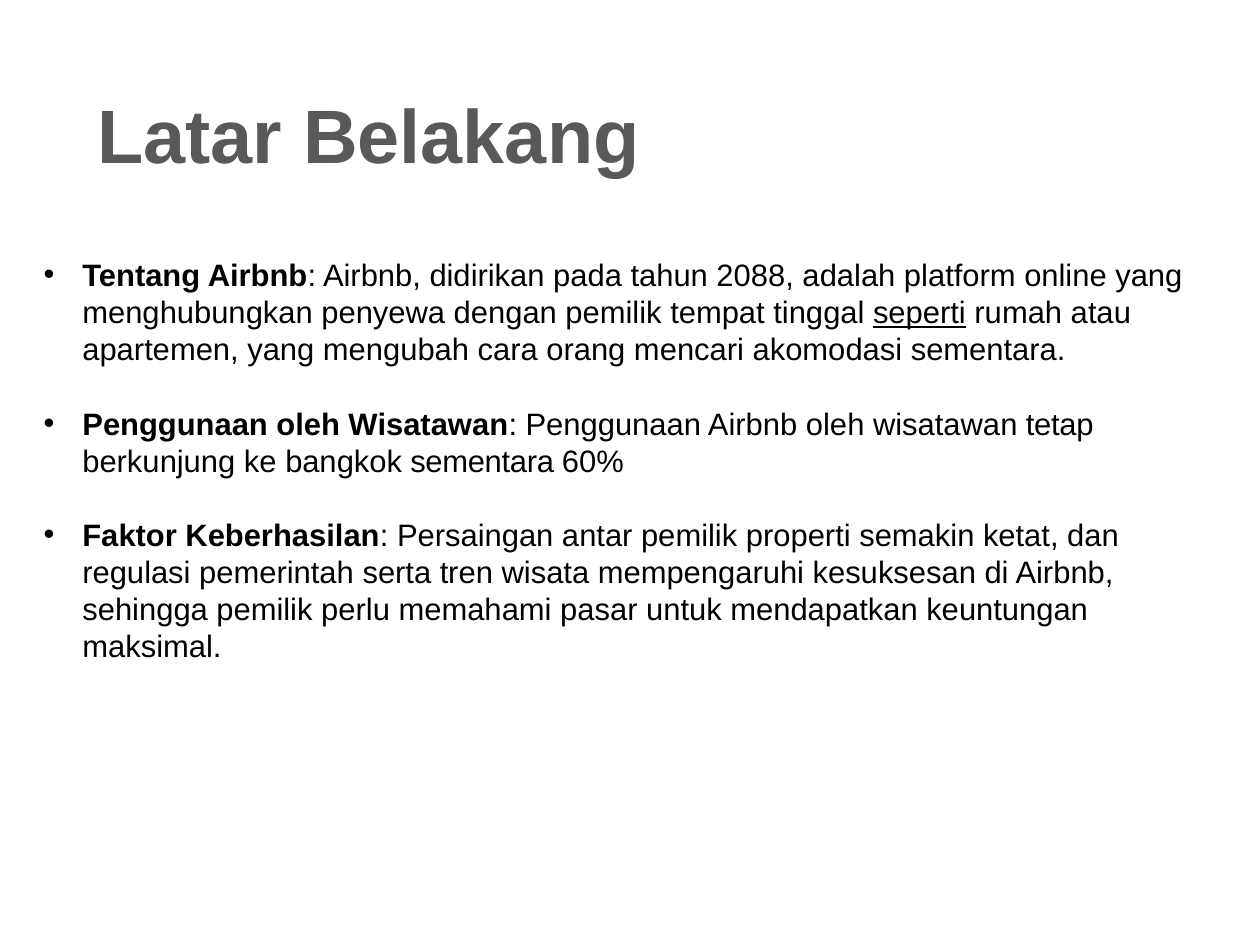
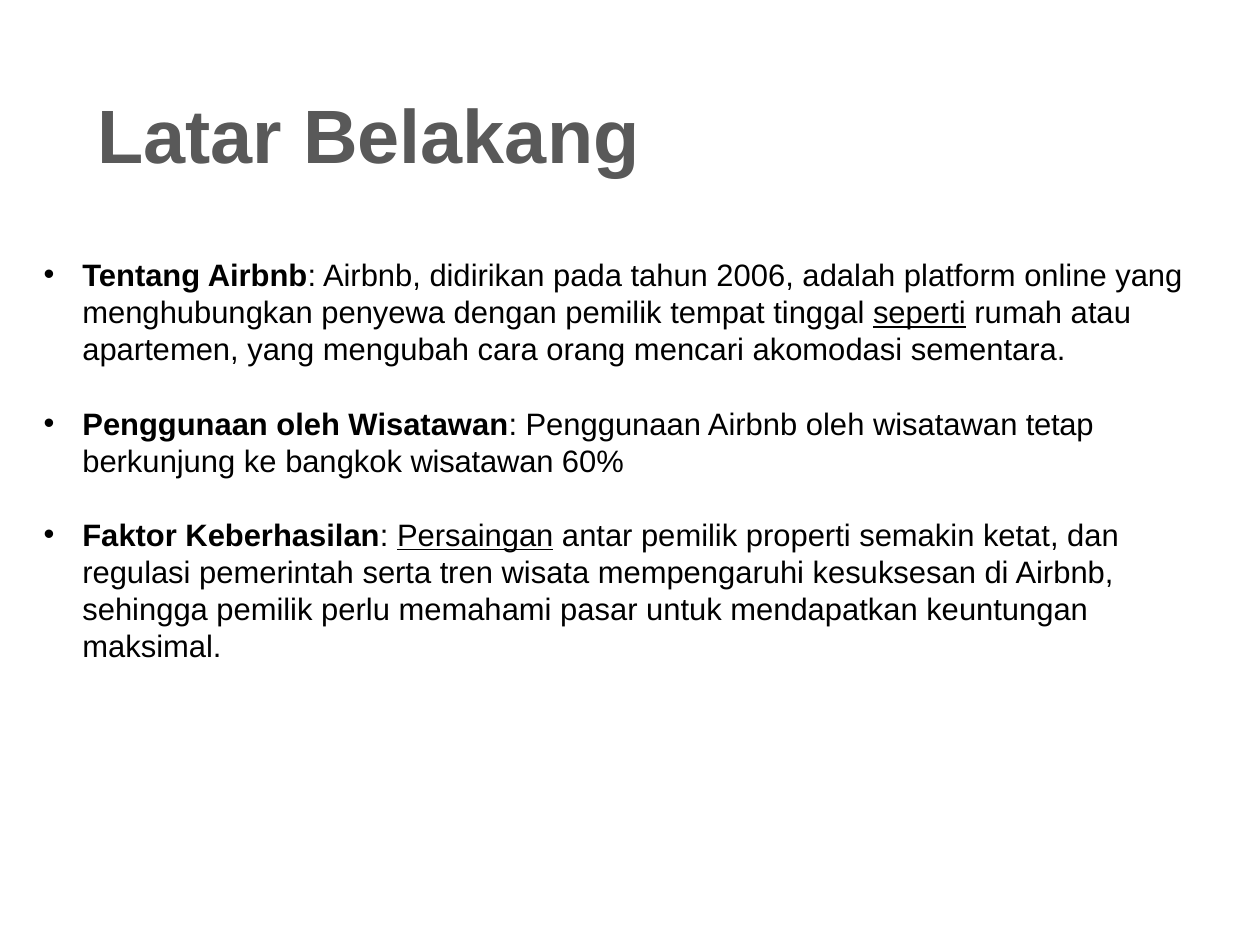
2088: 2088 -> 2006
bangkok sementara: sementara -> wisatawan
Persaingan underline: none -> present
